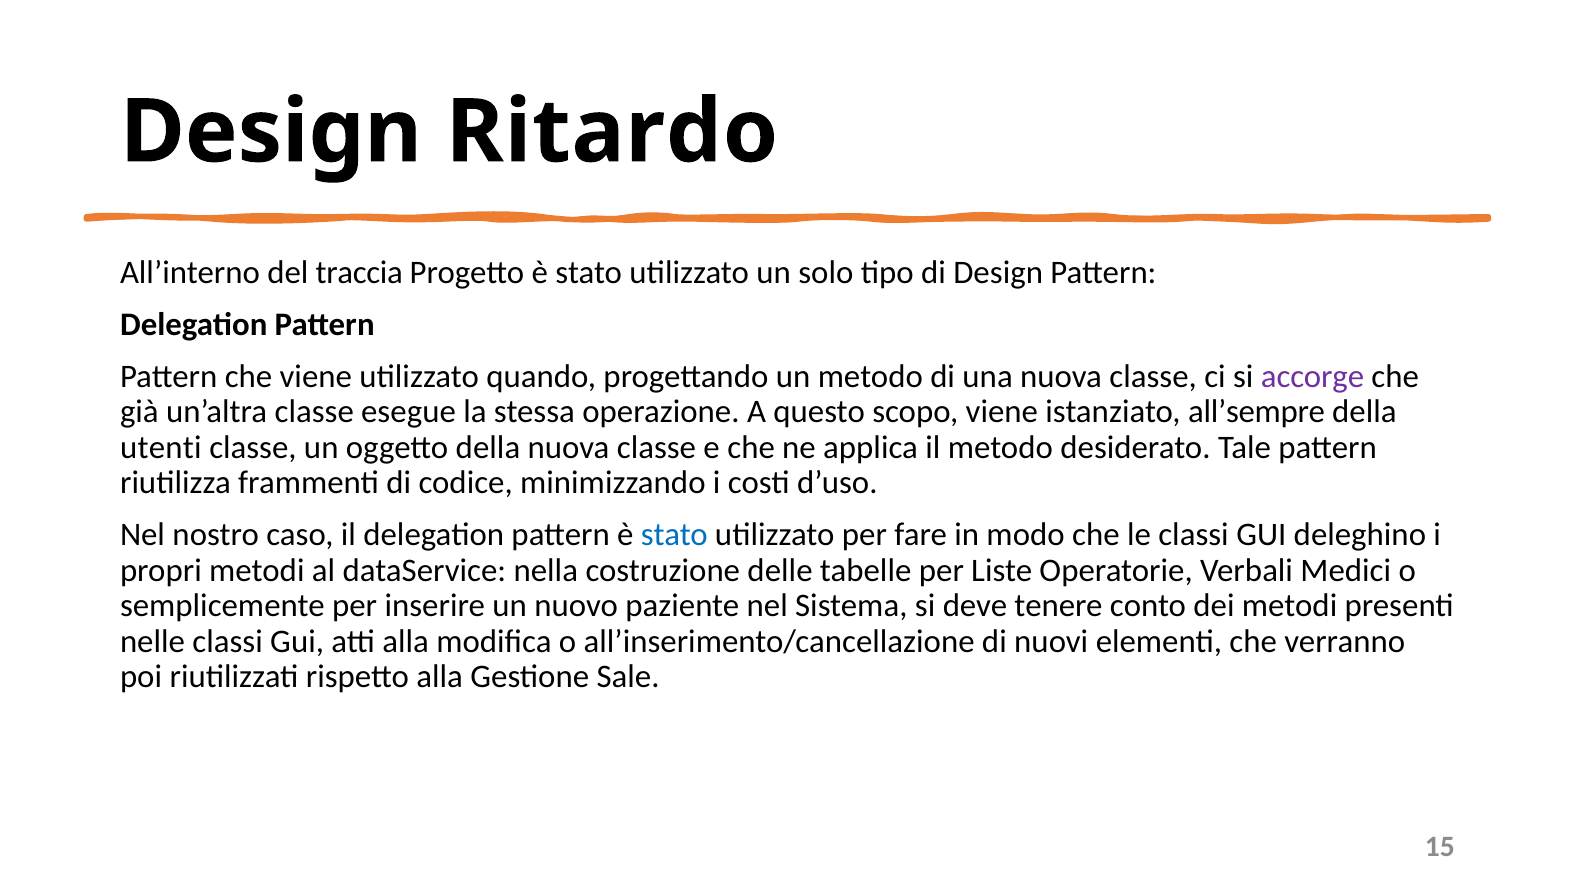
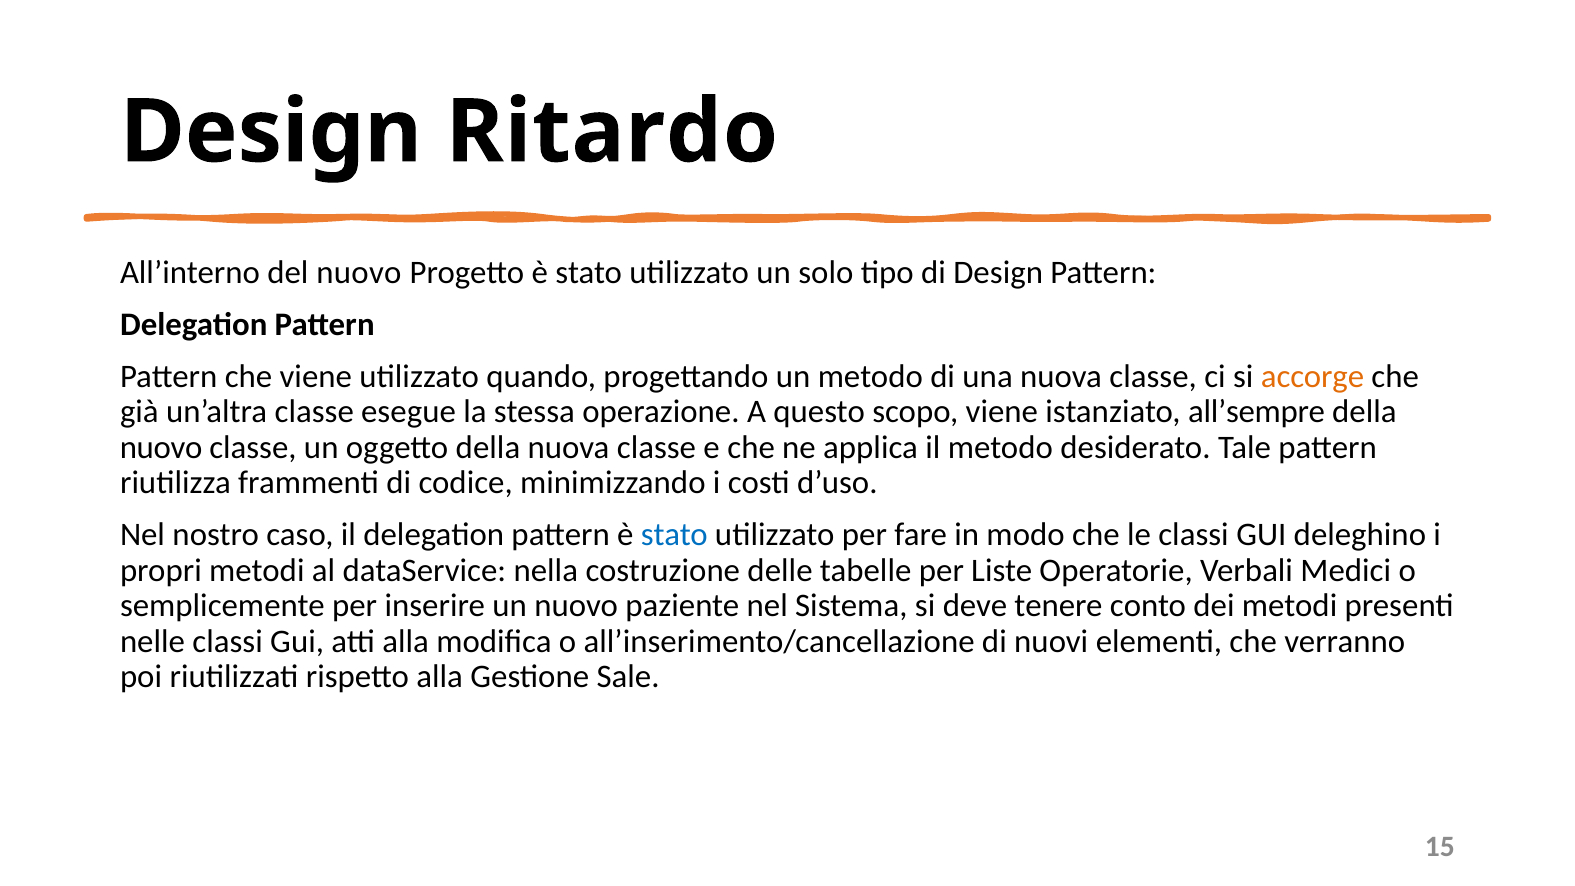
del traccia: traccia -> nuovo
accorge colour: purple -> orange
utenti at (161, 447): utenti -> nuovo
